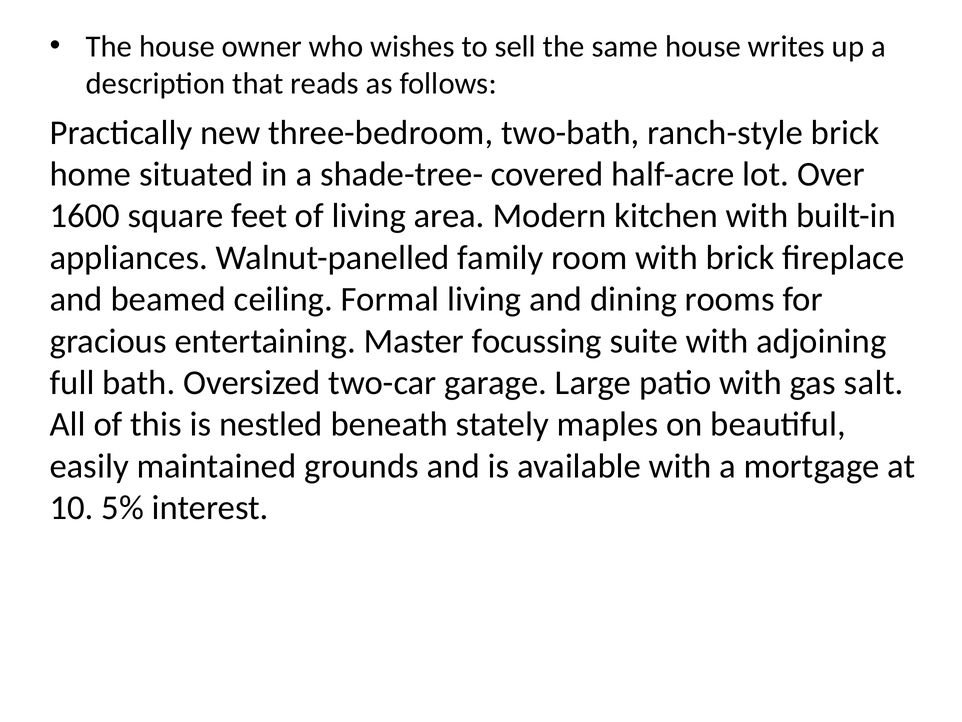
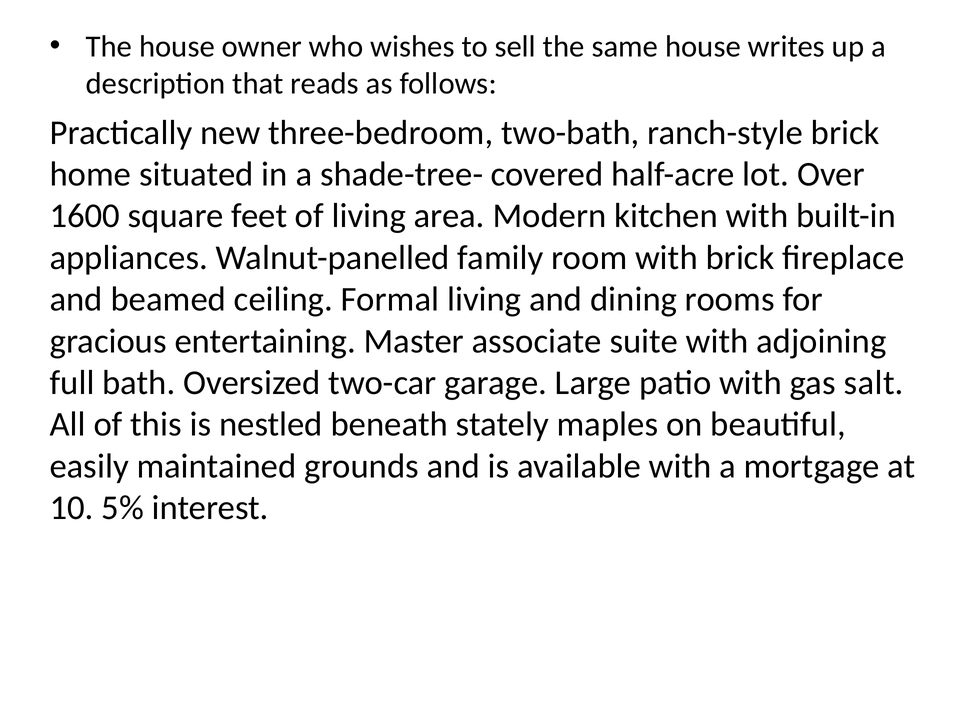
focussing: focussing -> associate
